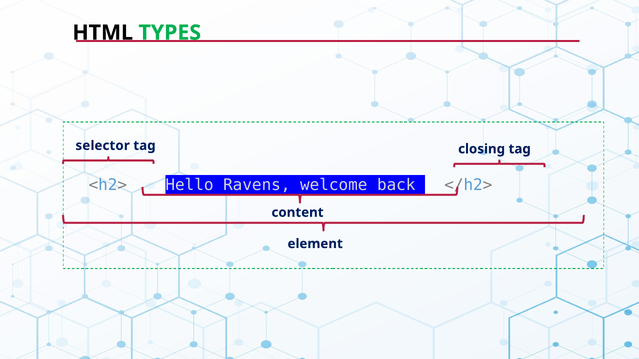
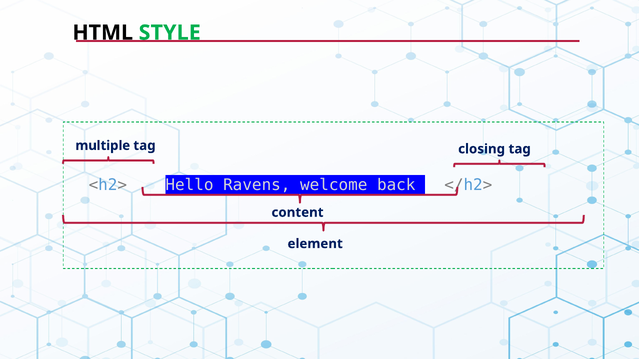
TYPES: TYPES -> STYLE
selector: selector -> multiple
